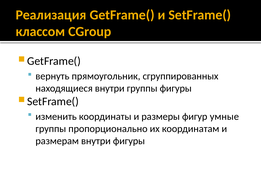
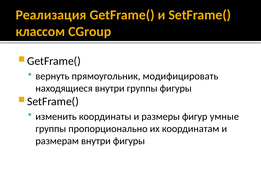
сгруппированных: сгруппированных -> модифицировать
